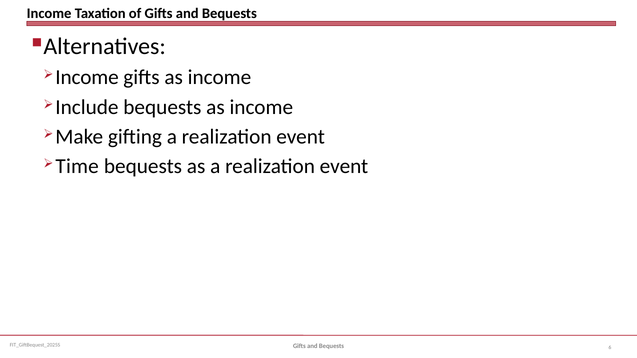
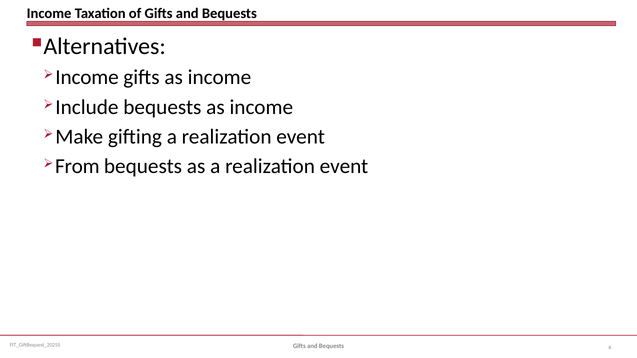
Time: Time -> From
